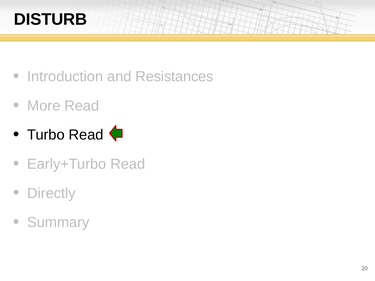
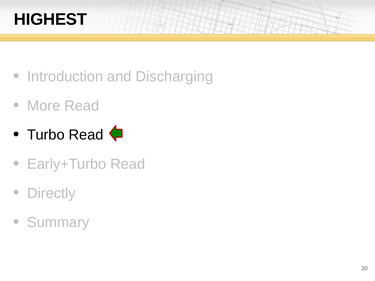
DISTURB: DISTURB -> HIGHEST
Resistances: Resistances -> Discharging
